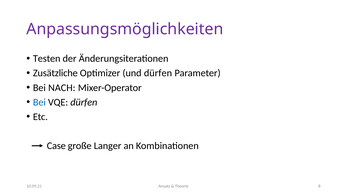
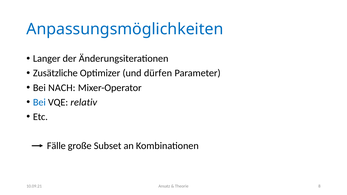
Anpassungsmöglichkeiten colour: purple -> blue
Testen: Testen -> Langer
VQE dürfen: dürfen -> relativ
Case: Case -> Fälle
Langer: Langer -> Subset
